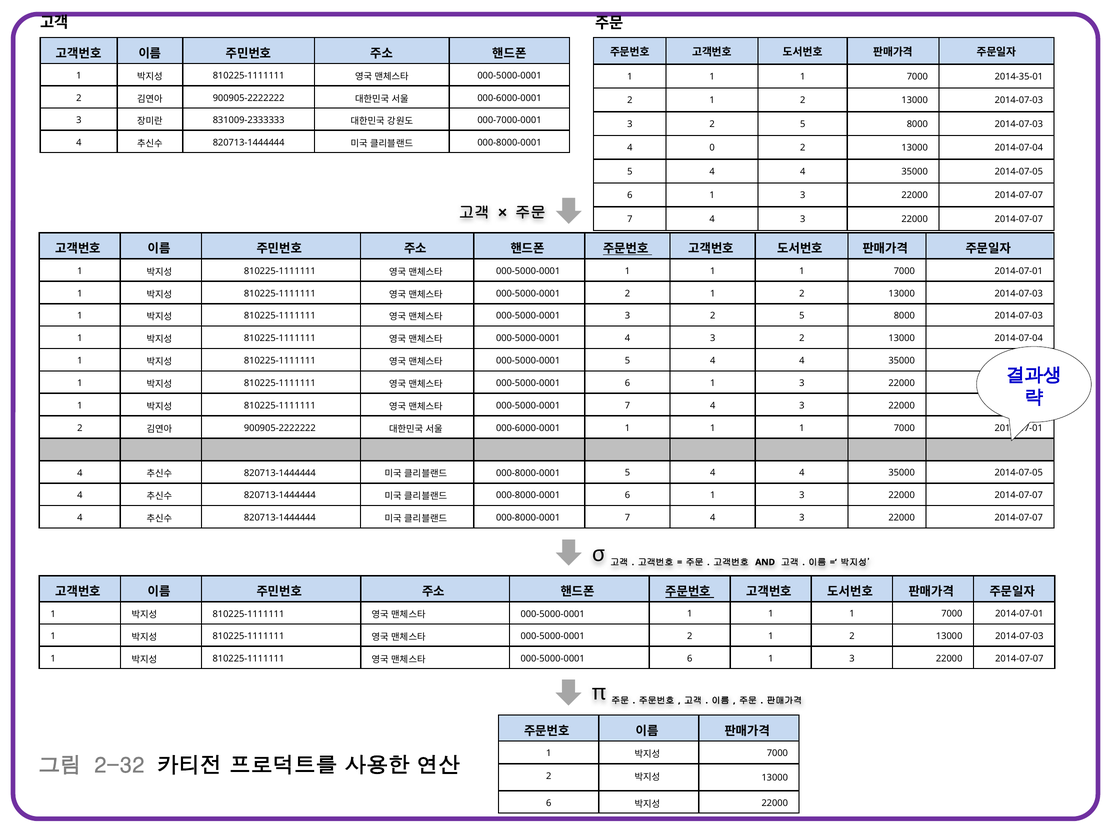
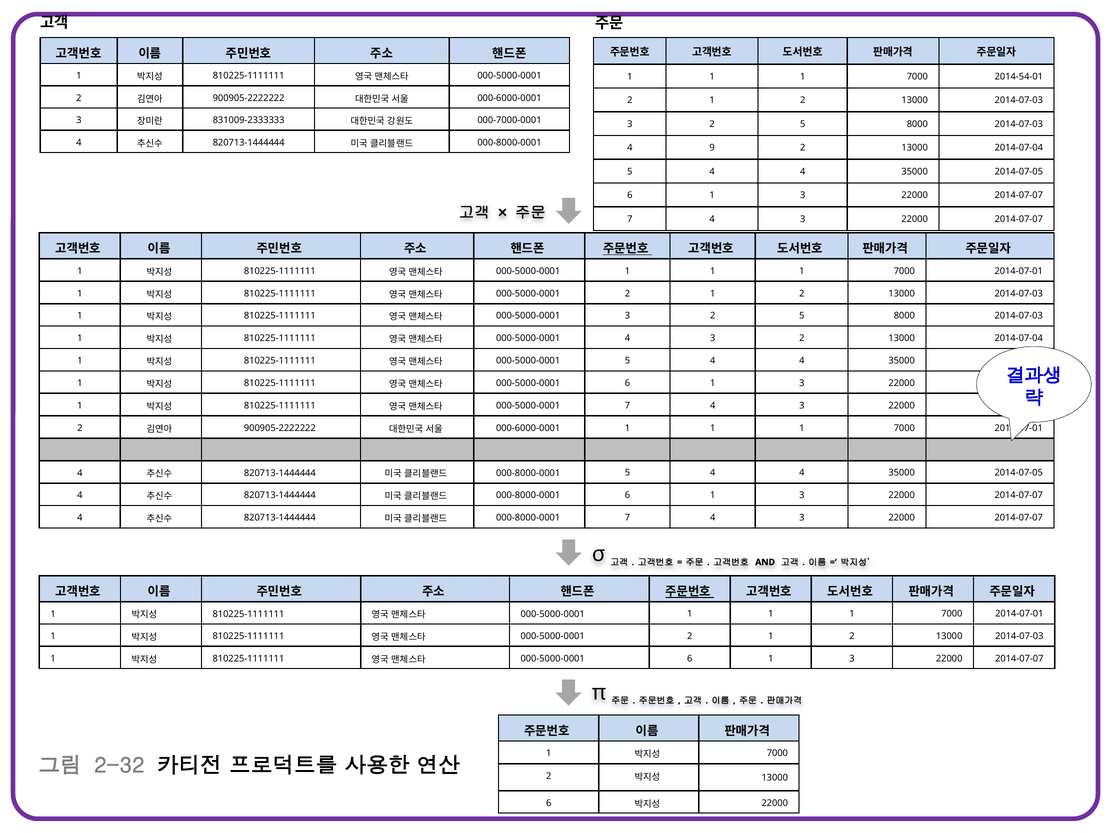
2014-35-01: 2014-35-01 -> 2014-54-01
0: 0 -> 9
